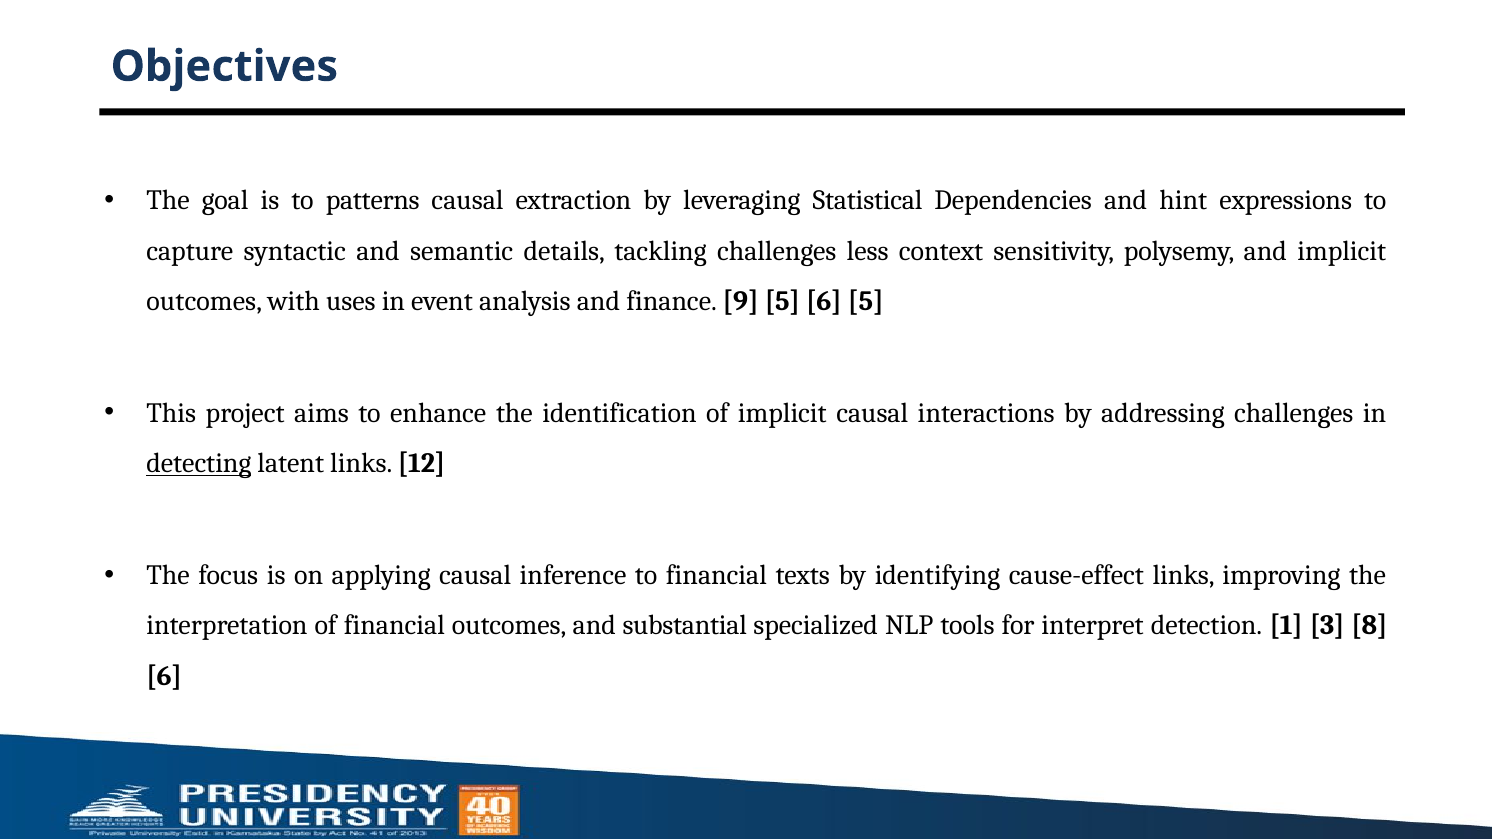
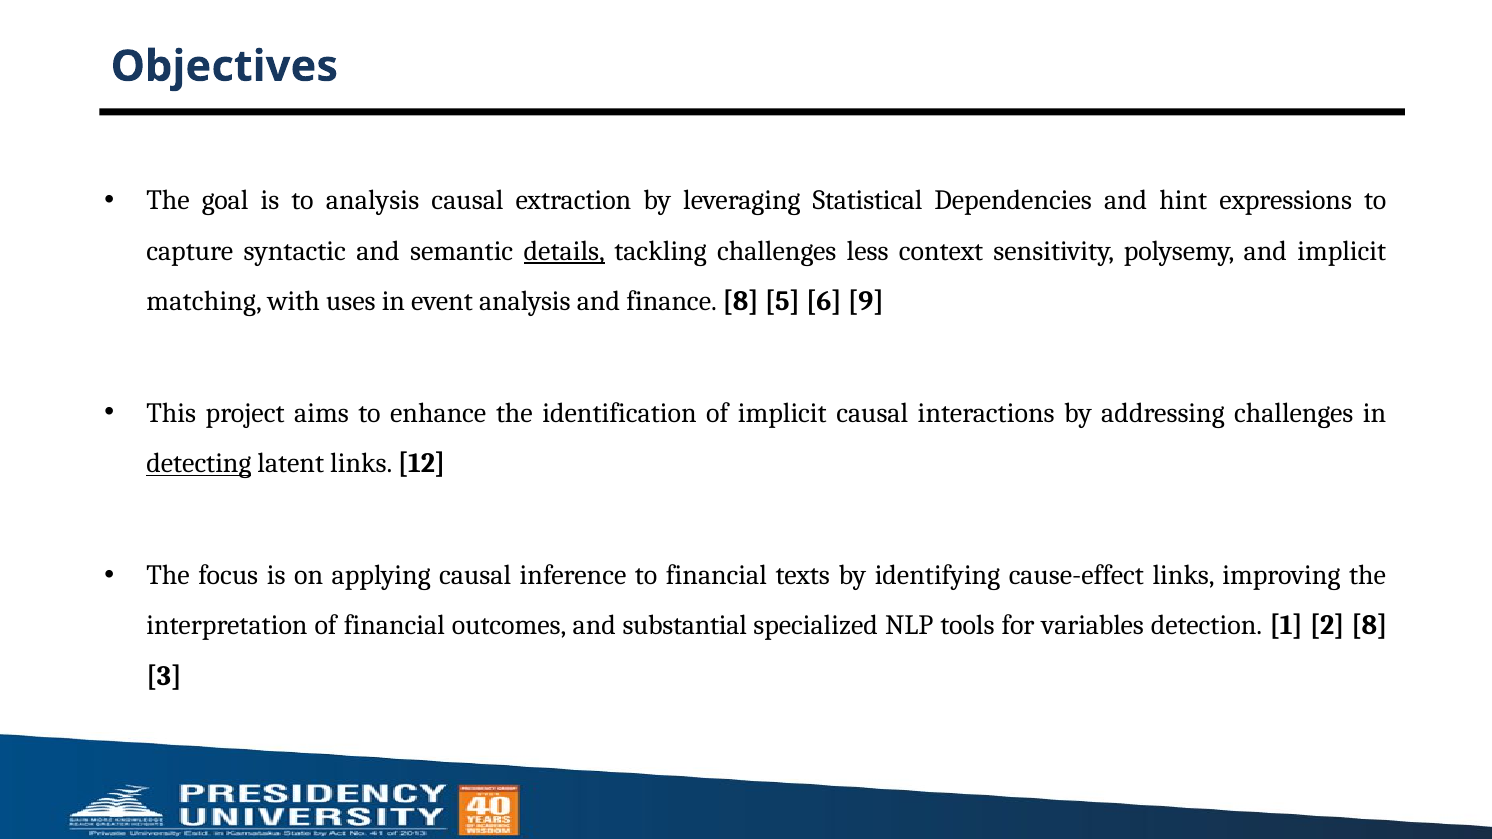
to patterns: patterns -> analysis
details underline: none -> present
outcomes at (204, 301): outcomes -> matching
finance 9: 9 -> 8
6 5: 5 -> 9
interpret: interpret -> variables
3: 3 -> 2
6 at (164, 676): 6 -> 3
